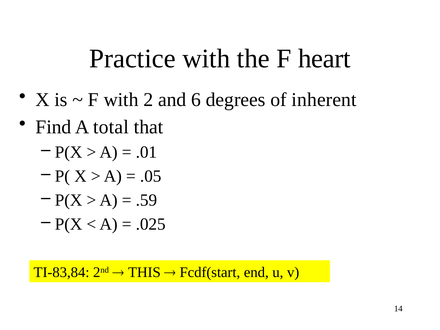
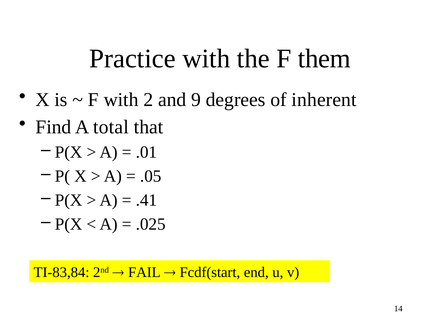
heart: heart -> them
6: 6 -> 9
.59: .59 -> .41
THIS: THIS -> FAIL
